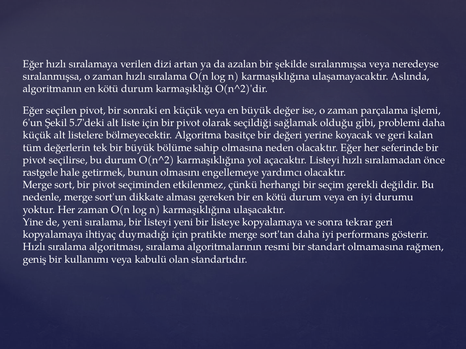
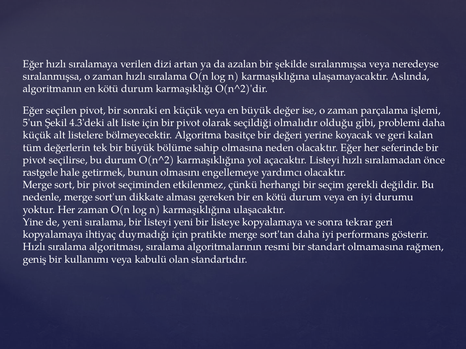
6'un: 6'un -> 5'un
5.7'deki: 5.7'deki -> 4.3'deki
sağlamak: sağlamak -> olmalıdır
